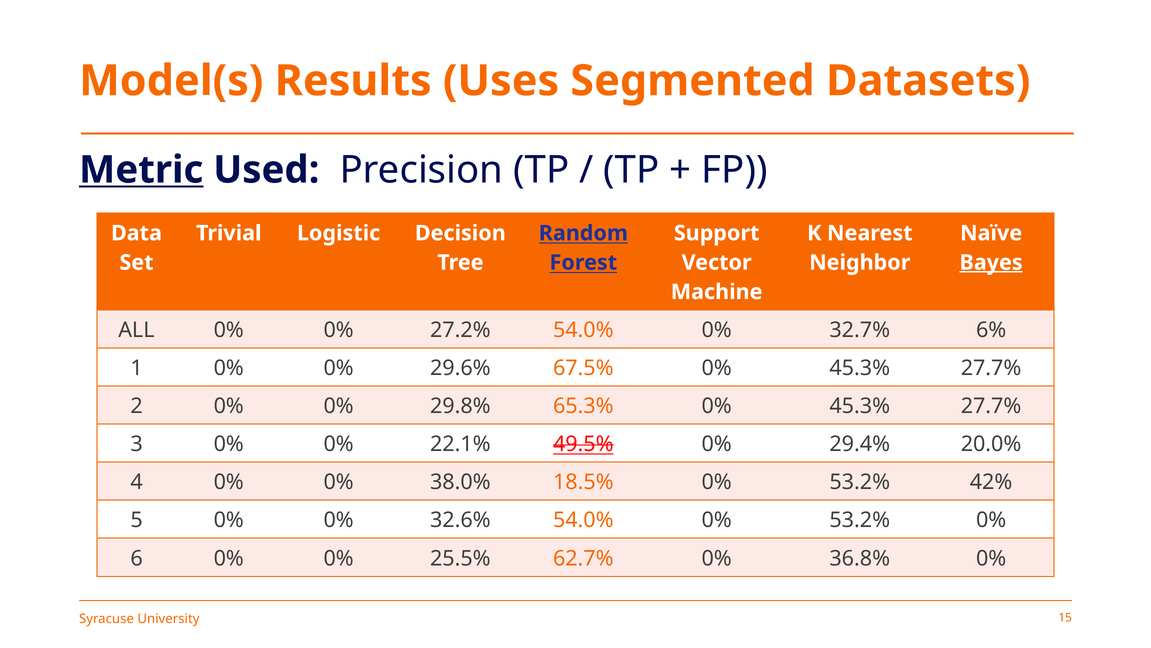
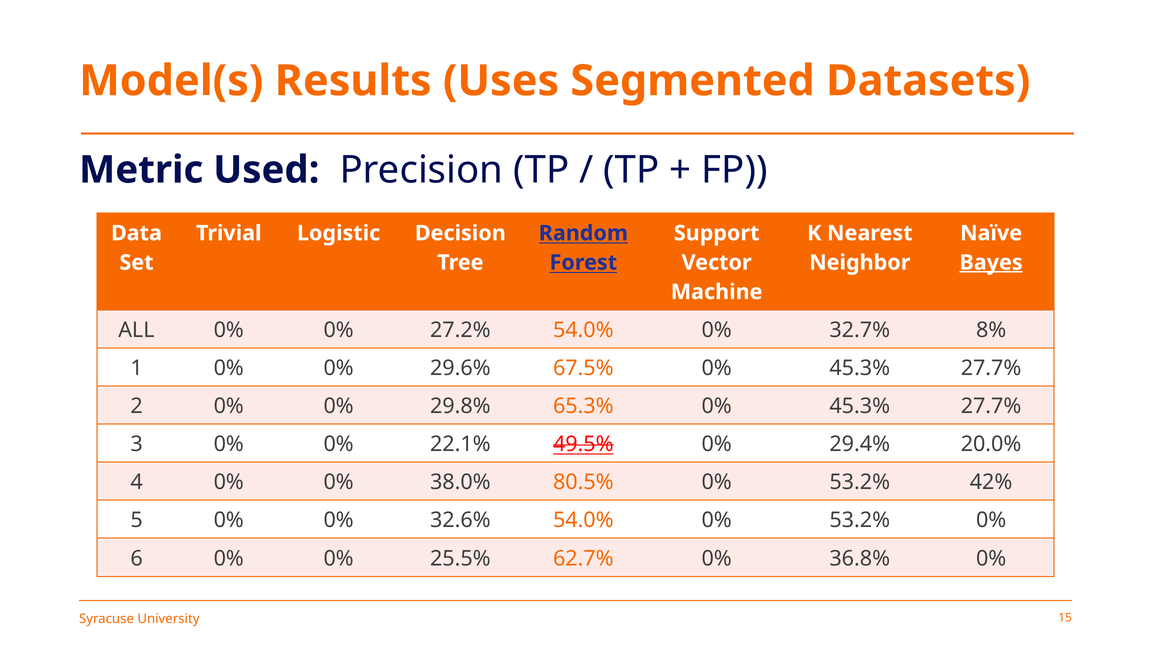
Metric underline: present -> none
6%: 6% -> 8%
18.5%: 18.5% -> 80.5%
